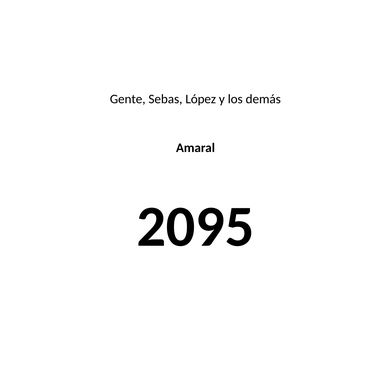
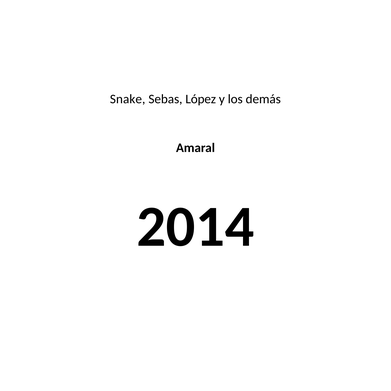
Gente: Gente -> Snake
2095: 2095 -> 2014
